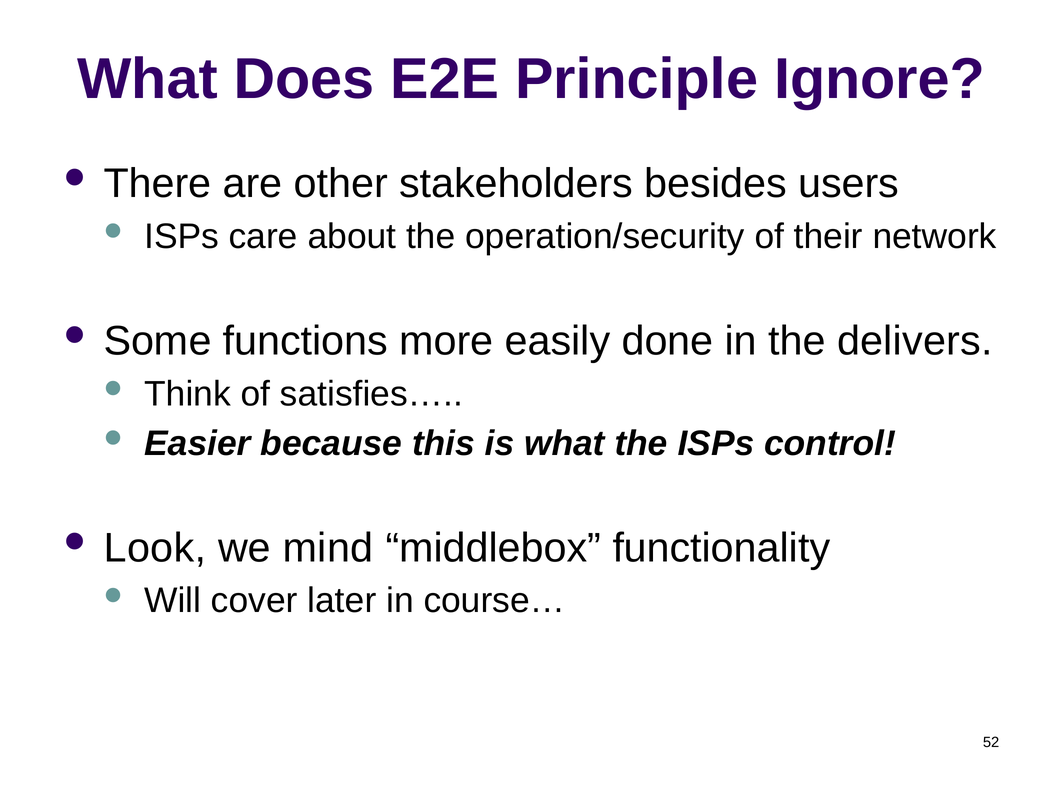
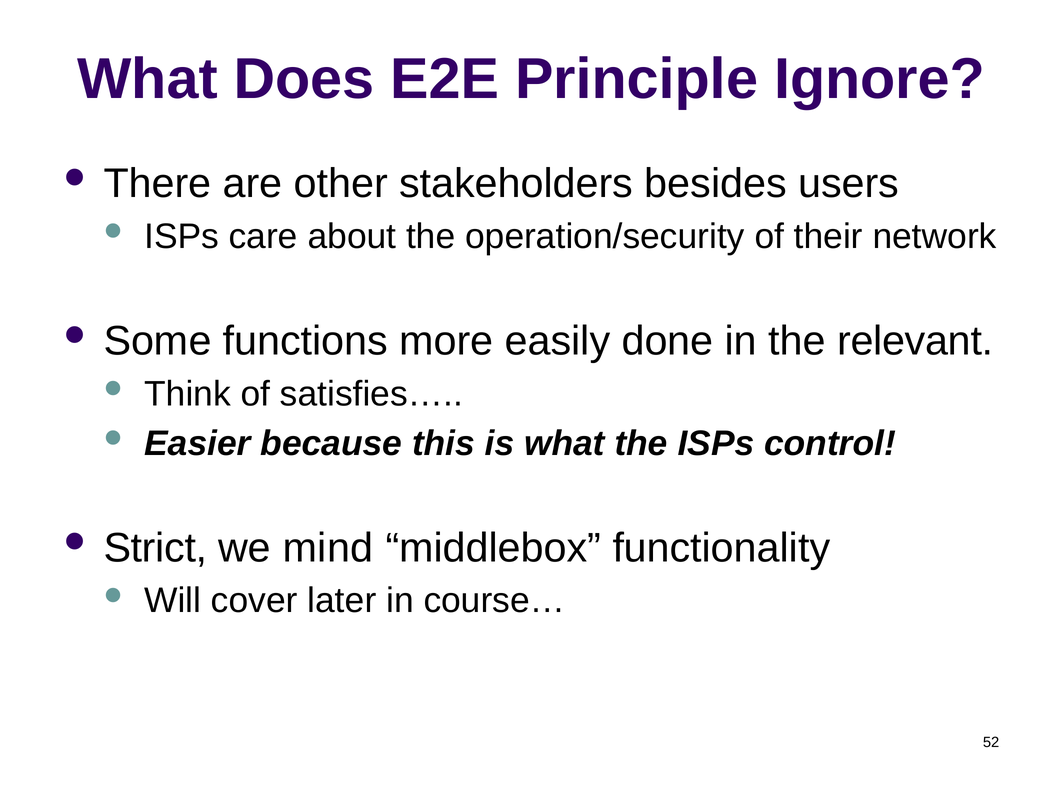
delivers: delivers -> relevant
Look: Look -> Strict
